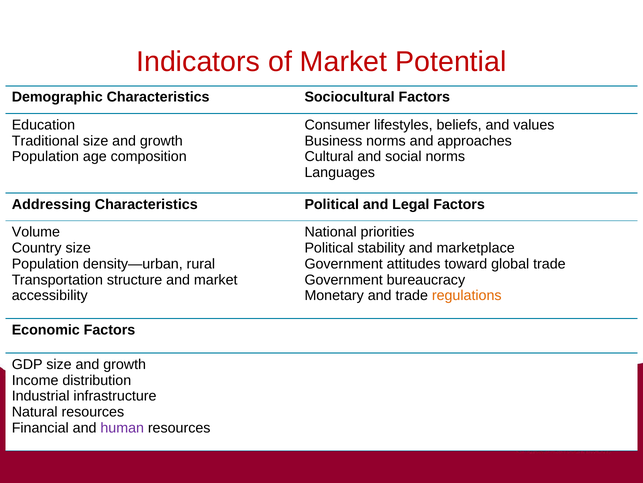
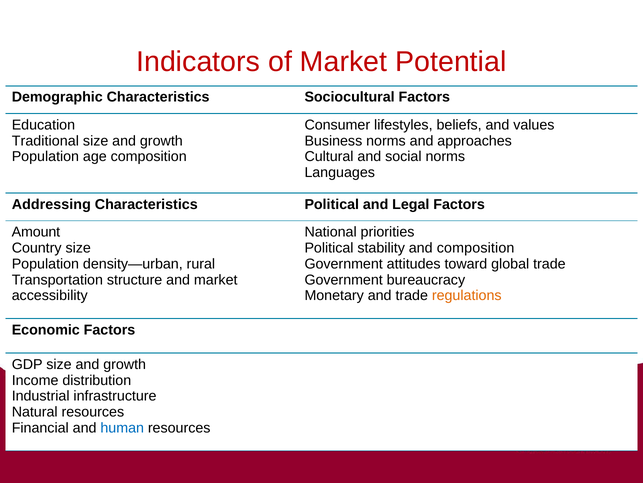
Volume: Volume -> Amount
and marketplace: marketplace -> composition
human colour: purple -> blue
